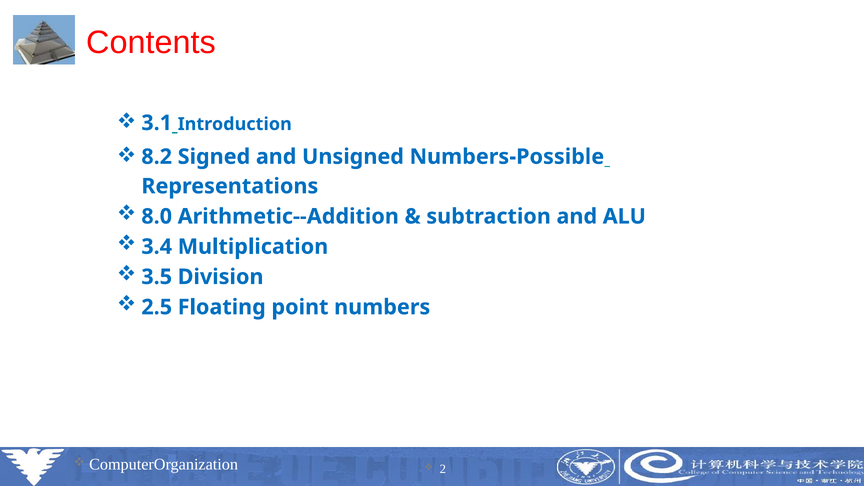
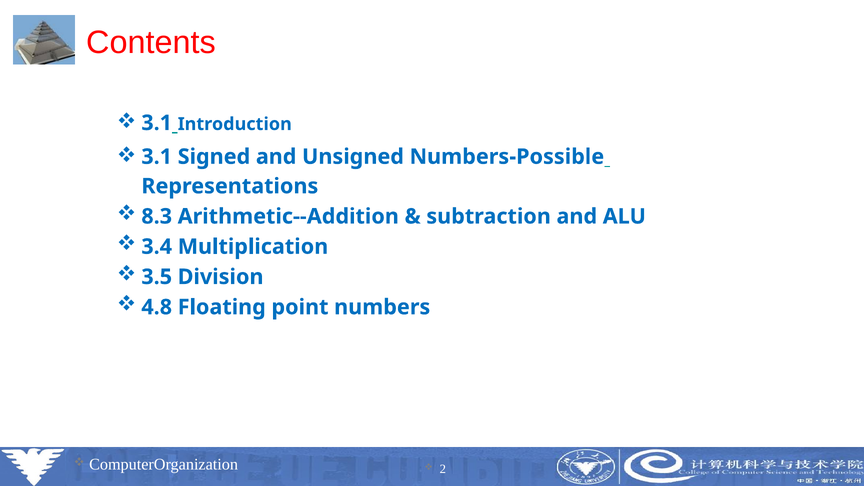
8.2 at (157, 157): 8.2 -> 3.1
8.0: 8.0 -> 8.3
2.5: 2.5 -> 4.8
